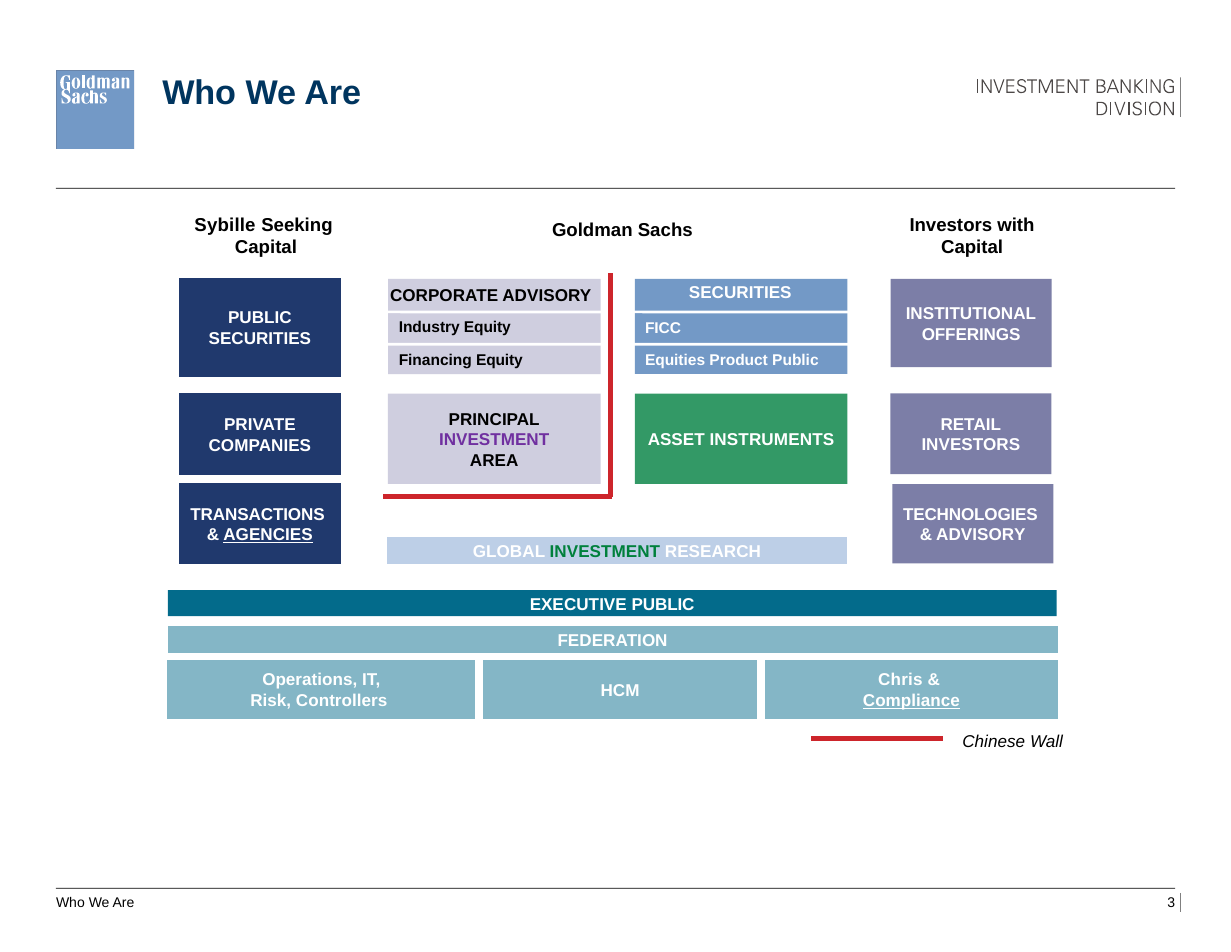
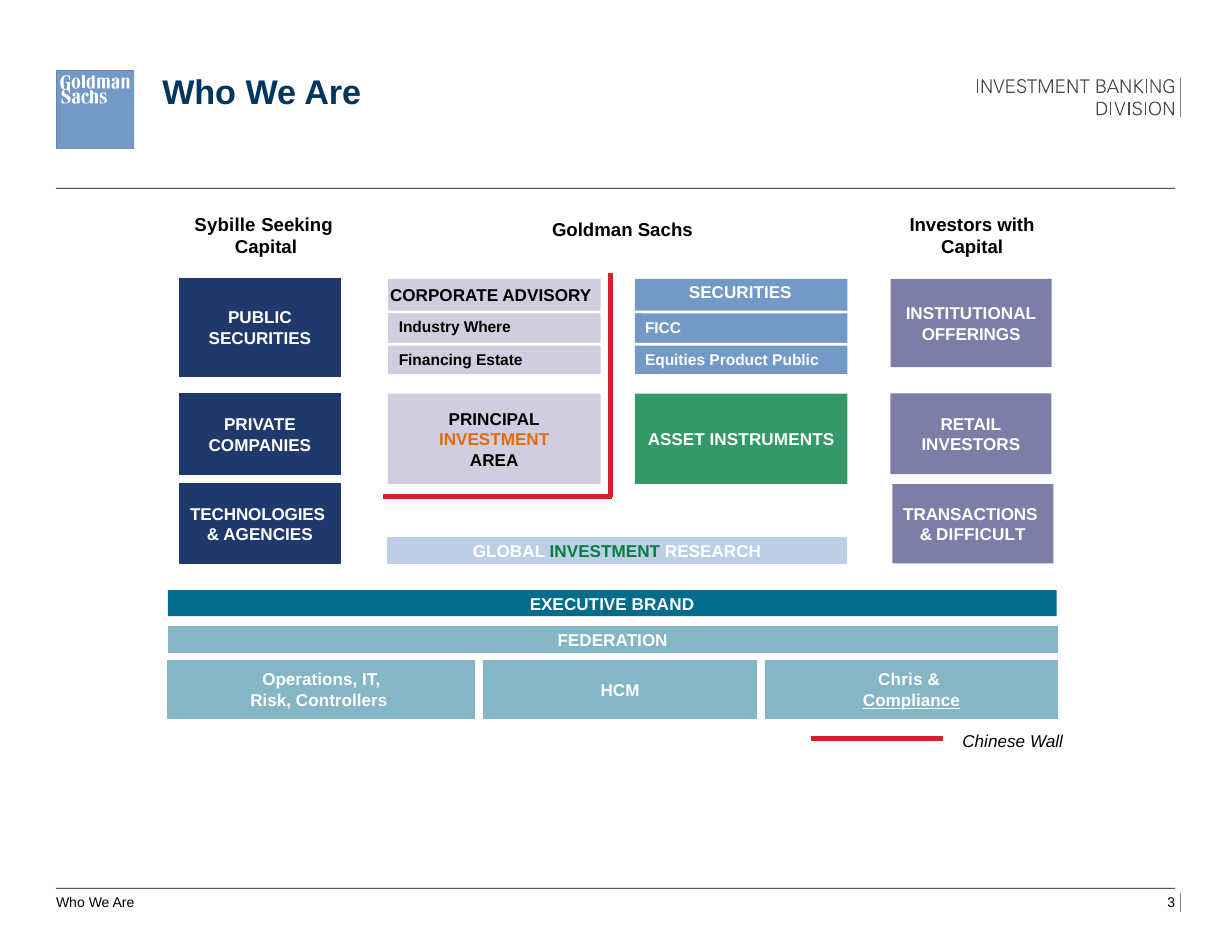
Industry Equity: Equity -> Where
Financing Equity: Equity -> Estate
INVESTMENT at (494, 440) colour: purple -> orange
TRANSACTIONS: TRANSACTIONS -> TECHNOLOGIES
TECHNOLOGIES: TECHNOLOGIES -> TRANSACTIONS
AGENCIES underline: present -> none
ADVISORY at (981, 535): ADVISORY -> DIFFICULT
EXECUTIVE PUBLIC: PUBLIC -> BRAND
